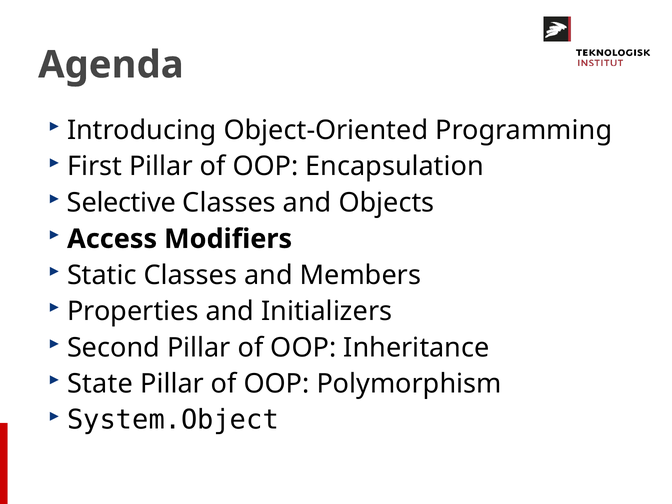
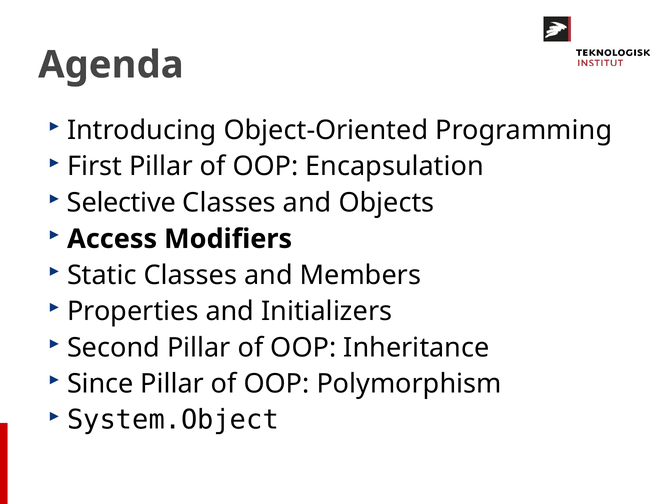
State: State -> Since
